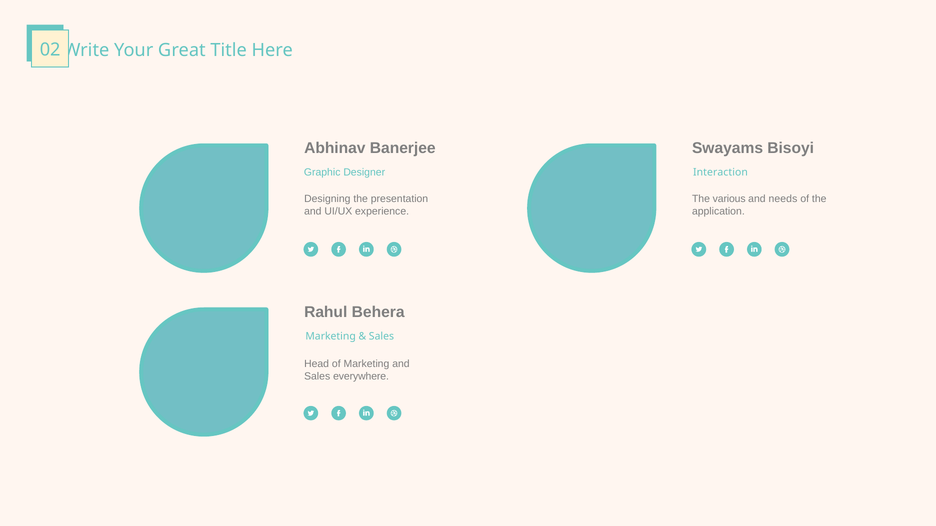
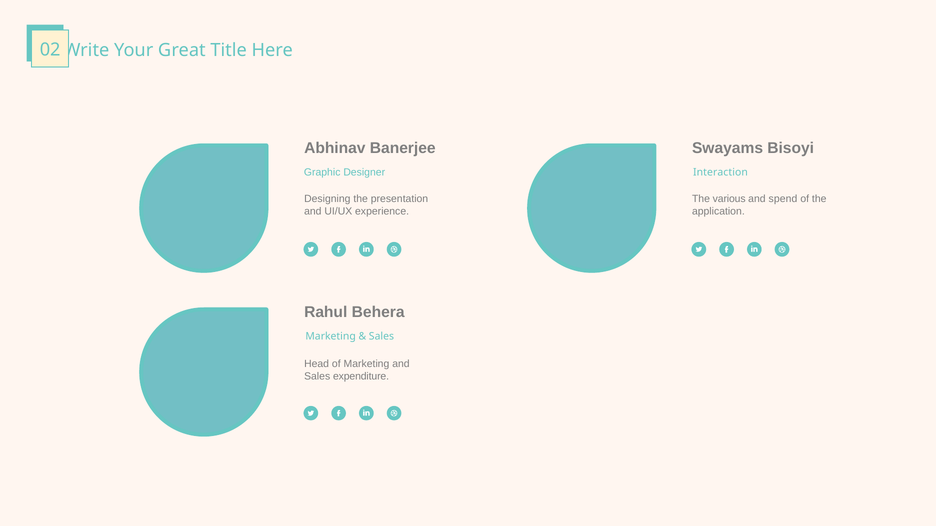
needs: needs -> spend
everywhere: everywhere -> expenditure
